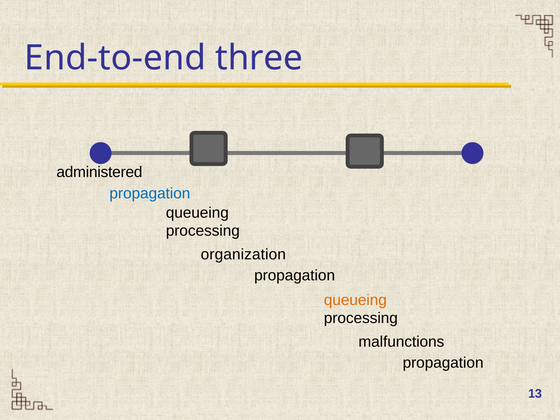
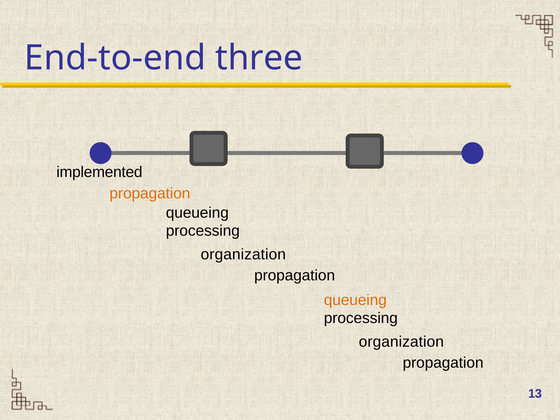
administered: administered -> implemented
propagation at (150, 193) colour: blue -> orange
malfunctions at (401, 342): malfunctions -> organization
